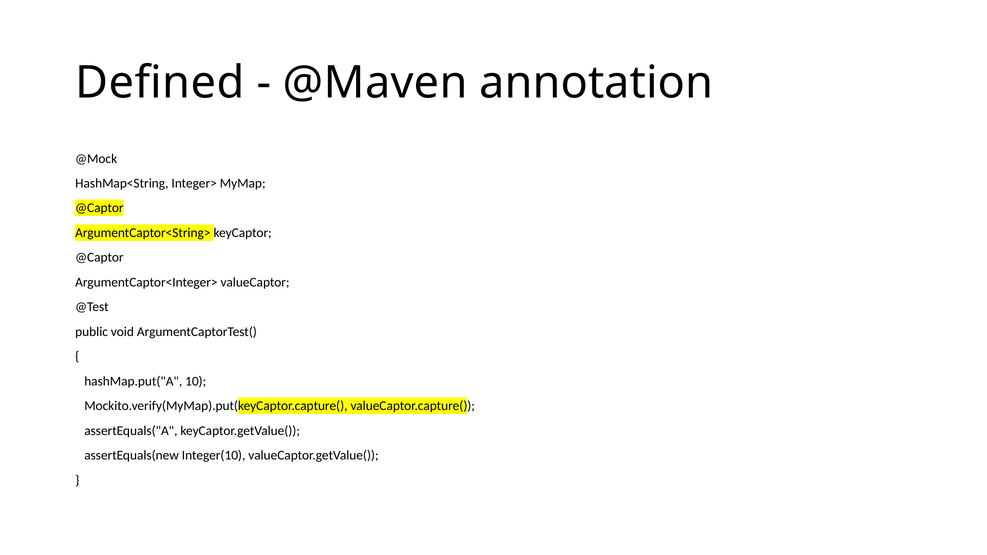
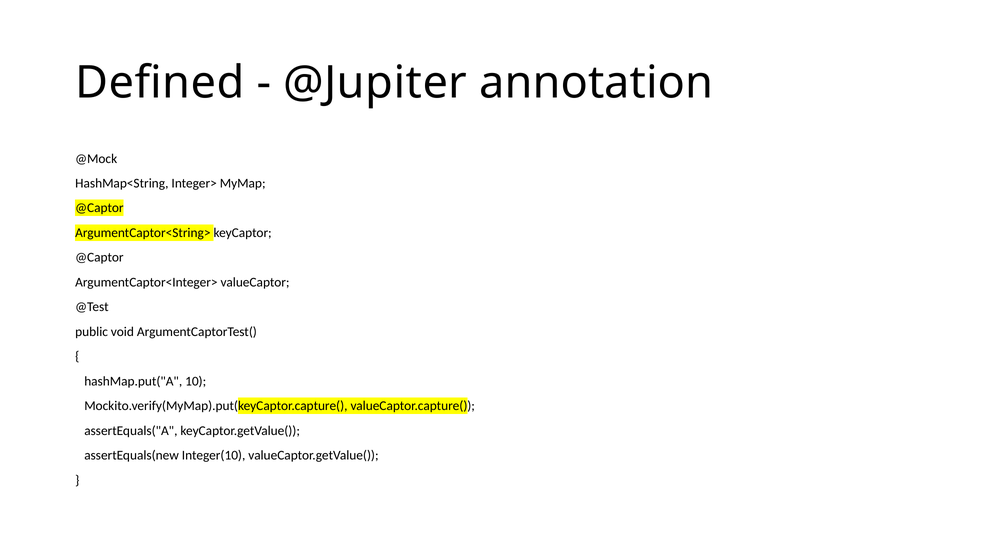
@Maven: @Maven -> @Jupiter
